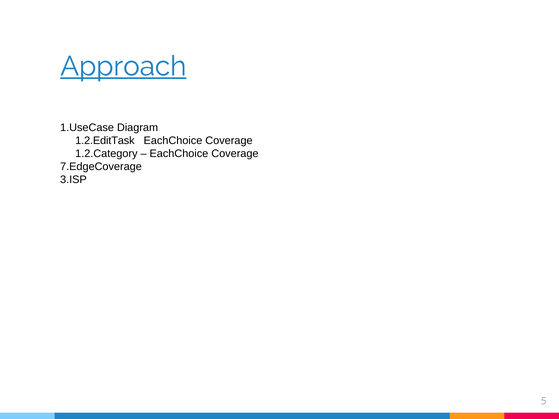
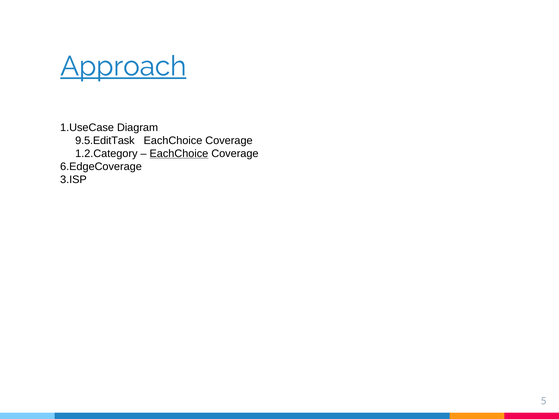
1.2.EditTask: 1.2.EditTask -> 9.5.EditTask
EachChoice at (179, 154) underline: none -> present
7.EdgeCoverage: 7.EdgeCoverage -> 6.EdgeCoverage
